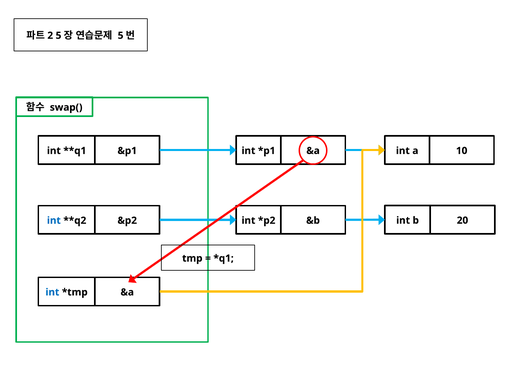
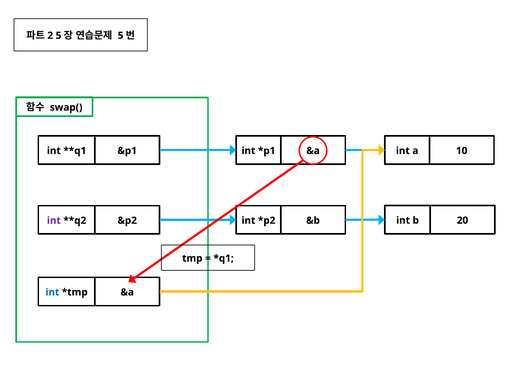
int at (54, 220) colour: blue -> purple
